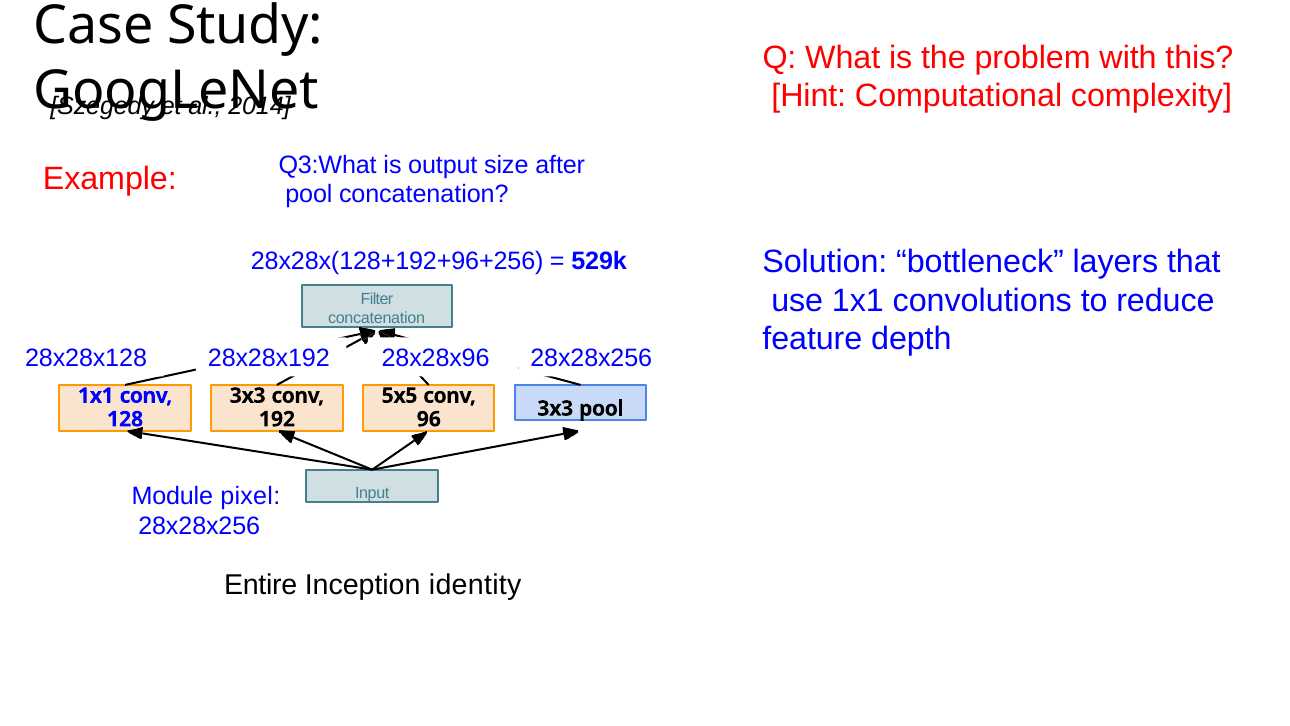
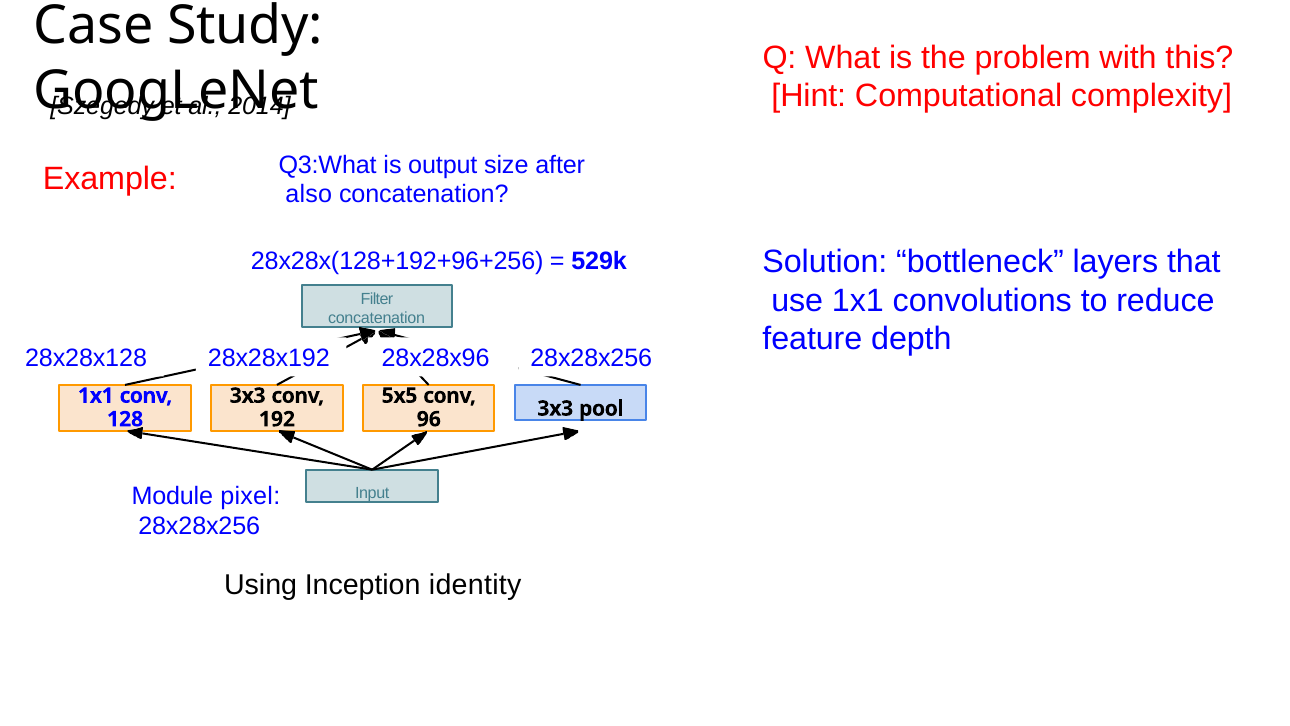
pool at (309, 194): pool -> also
Entire: Entire -> Using
